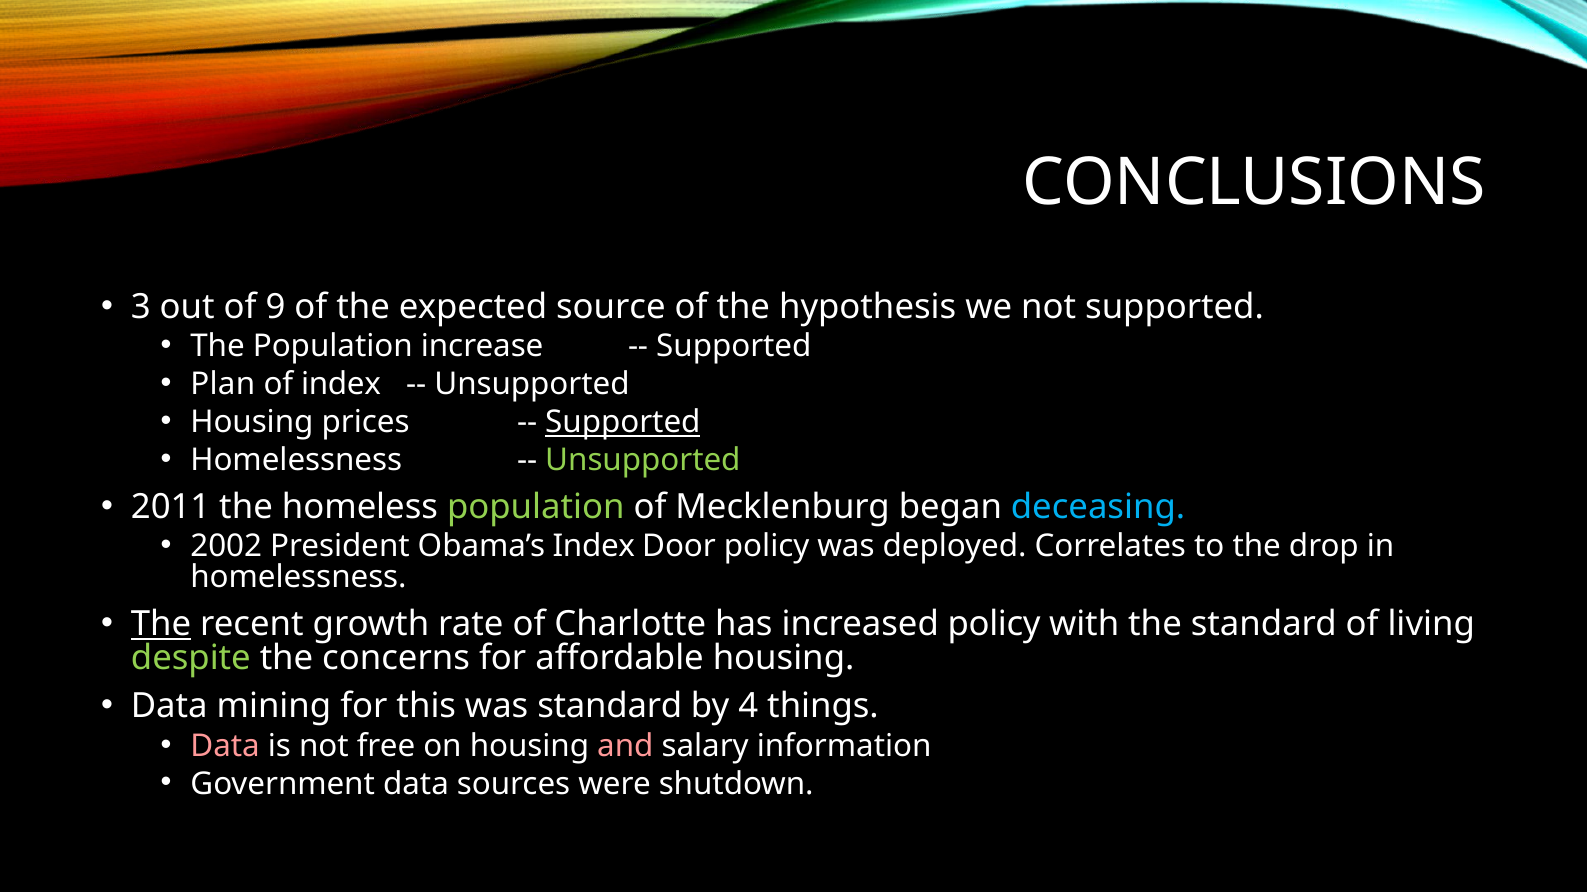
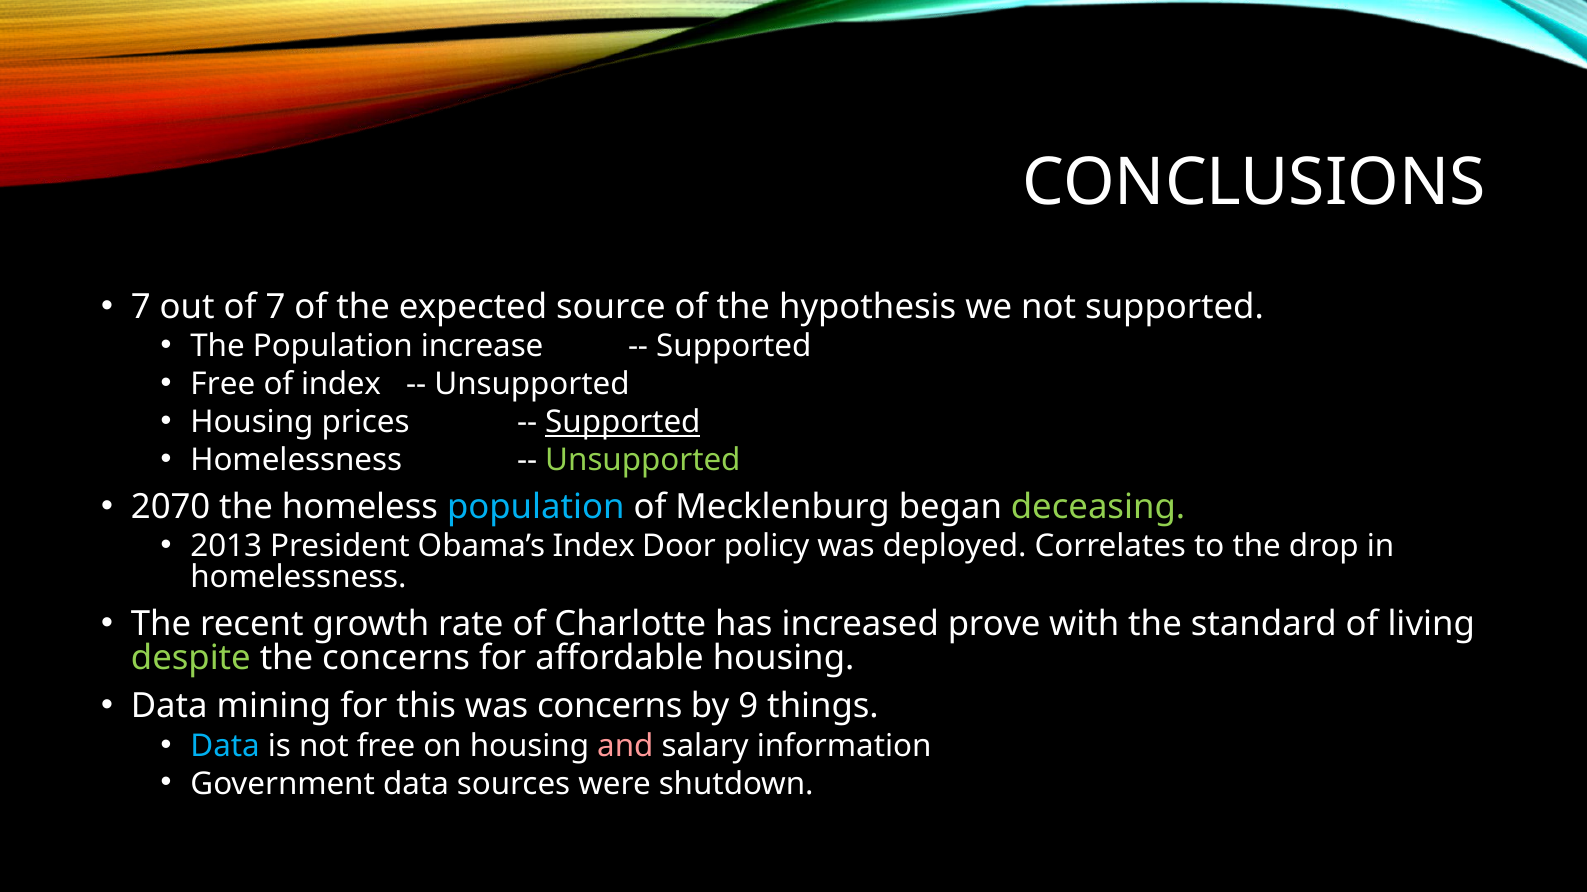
3 at (141, 307): 3 -> 7
of 9: 9 -> 7
Plan at (223, 385): Plan -> Free
2011: 2011 -> 2070
population at (536, 507) colour: light green -> light blue
deceasing colour: light blue -> light green
2002: 2002 -> 2013
The at (161, 624) underline: present -> none
increased policy: policy -> prove
was standard: standard -> concerns
4: 4 -> 9
Data at (225, 746) colour: pink -> light blue
